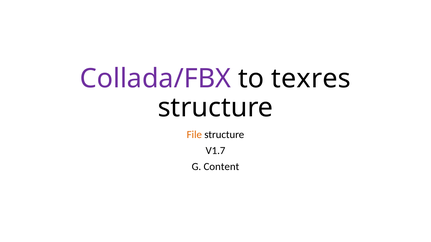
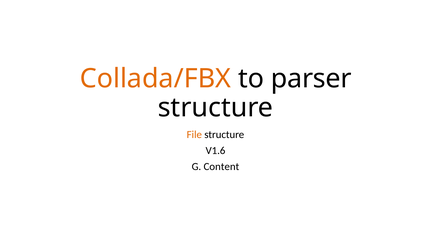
Collada/FBX colour: purple -> orange
texres: texres -> parser
V1.7: V1.7 -> V1.6
